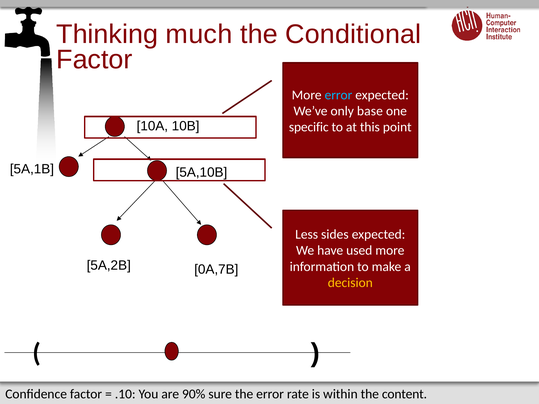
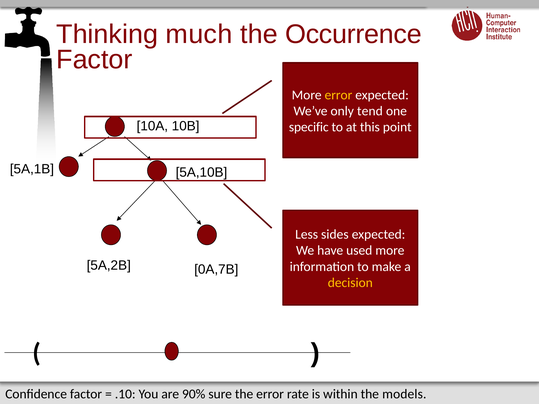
Conditional: Conditional -> Occurrence
error at (338, 95) colour: light blue -> yellow
base: base -> tend
content: content -> models
